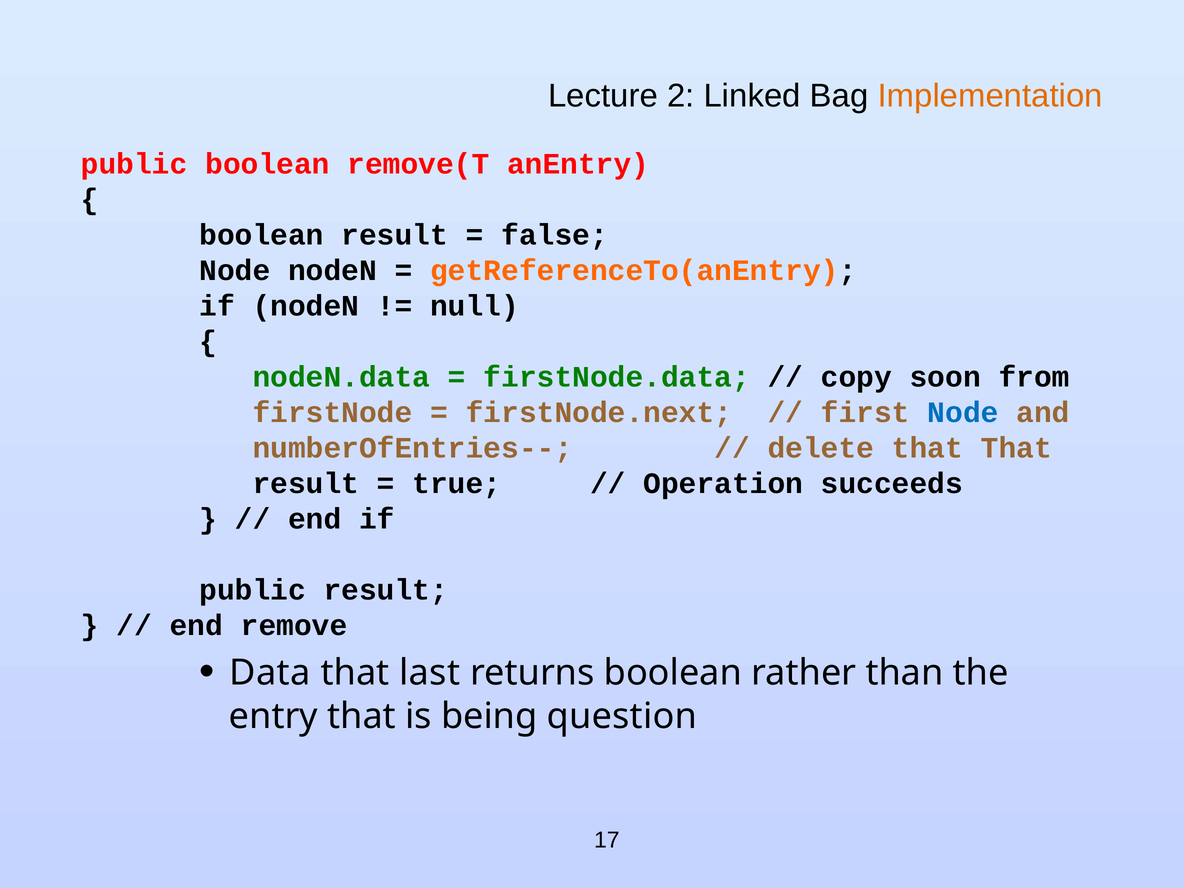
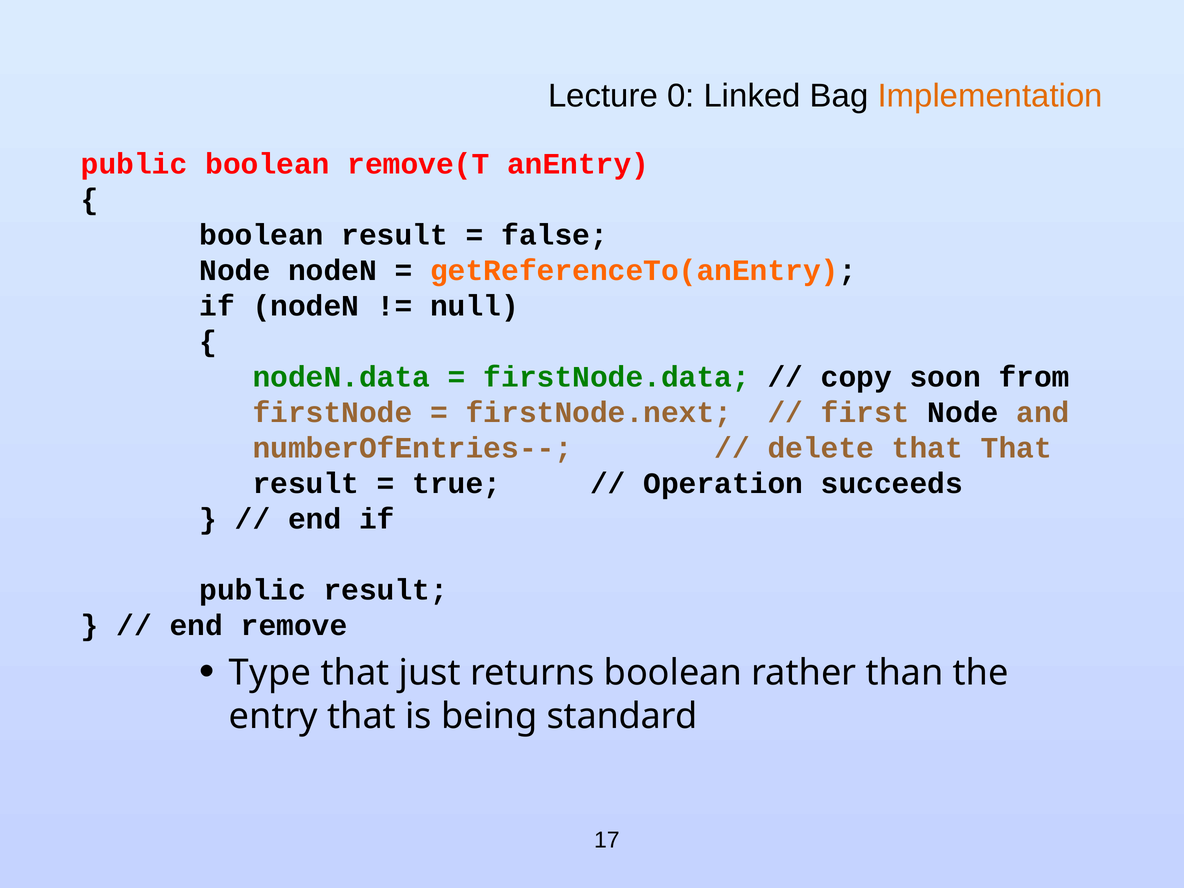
2: 2 -> 0
Node at (963, 413) colour: blue -> black
Data: Data -> Type
last: last -> just
question: question -> standard
